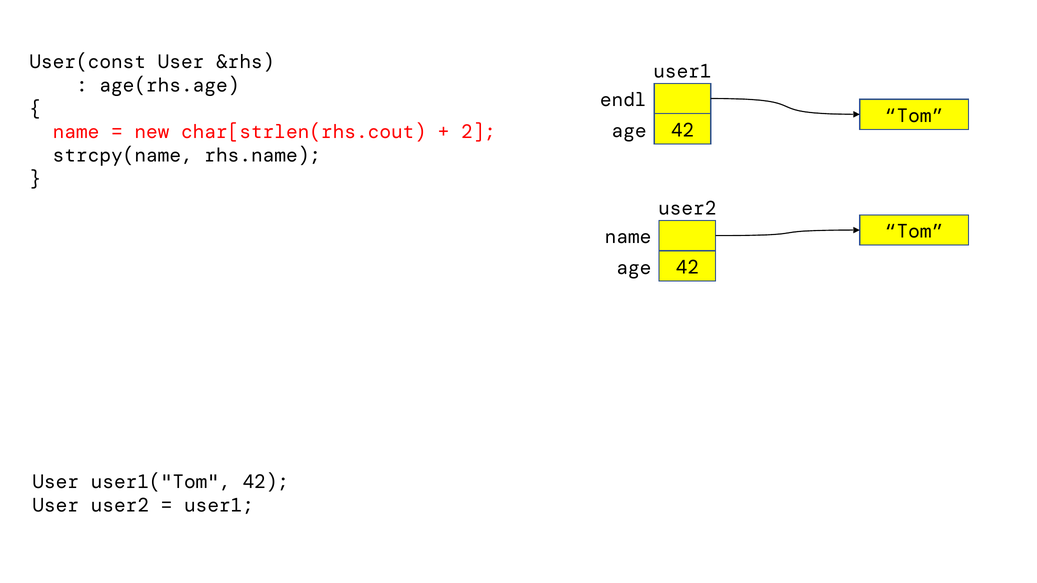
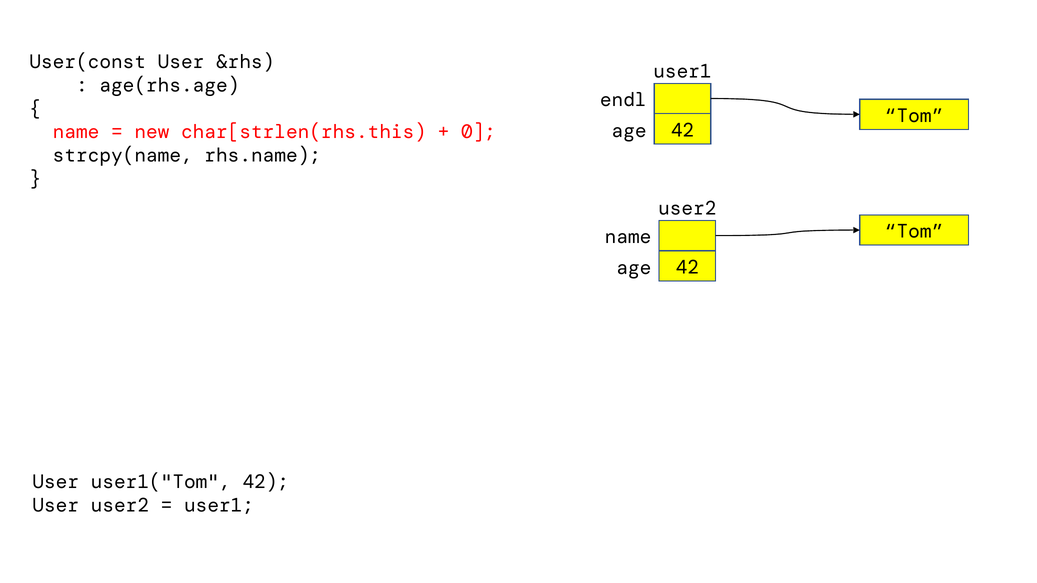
char[strlen(rhs.cout: char[strlen(rhs.cout -> char[strlen(rhs.this
2: 2 -> 0
